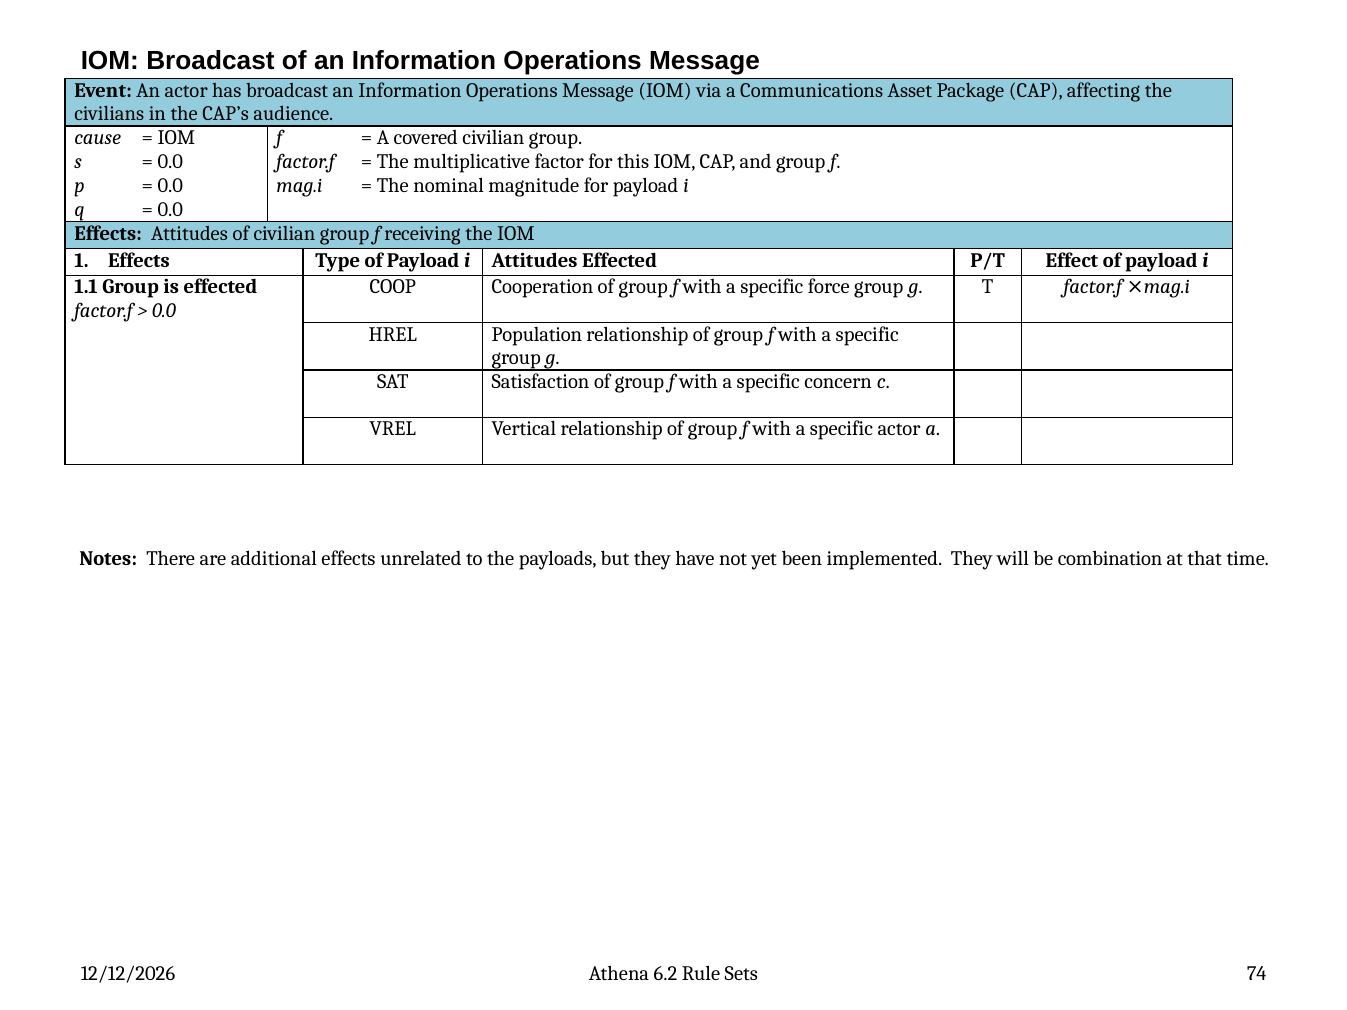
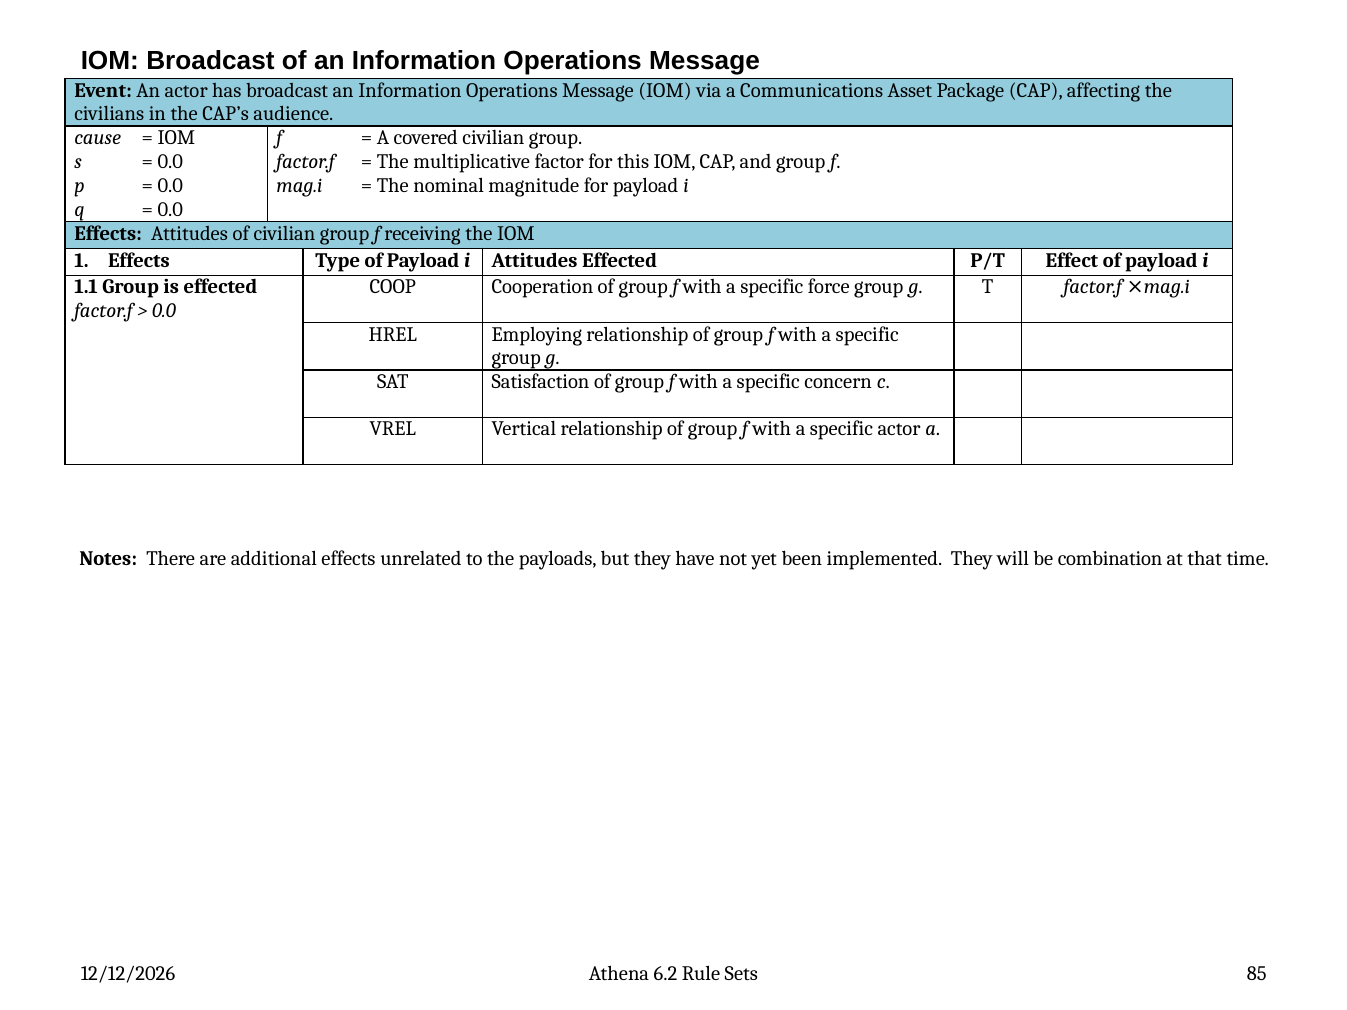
Population: Population -> Employing
74: 74 -> 85
